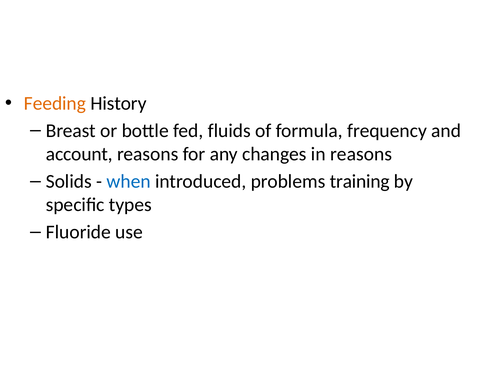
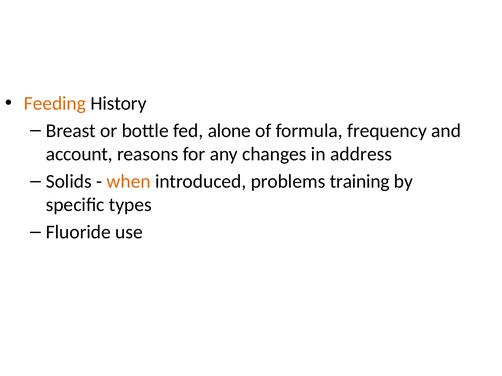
fluids: fluids -> alone
in reasons: reasons -> address
when colour: blue -> orange
